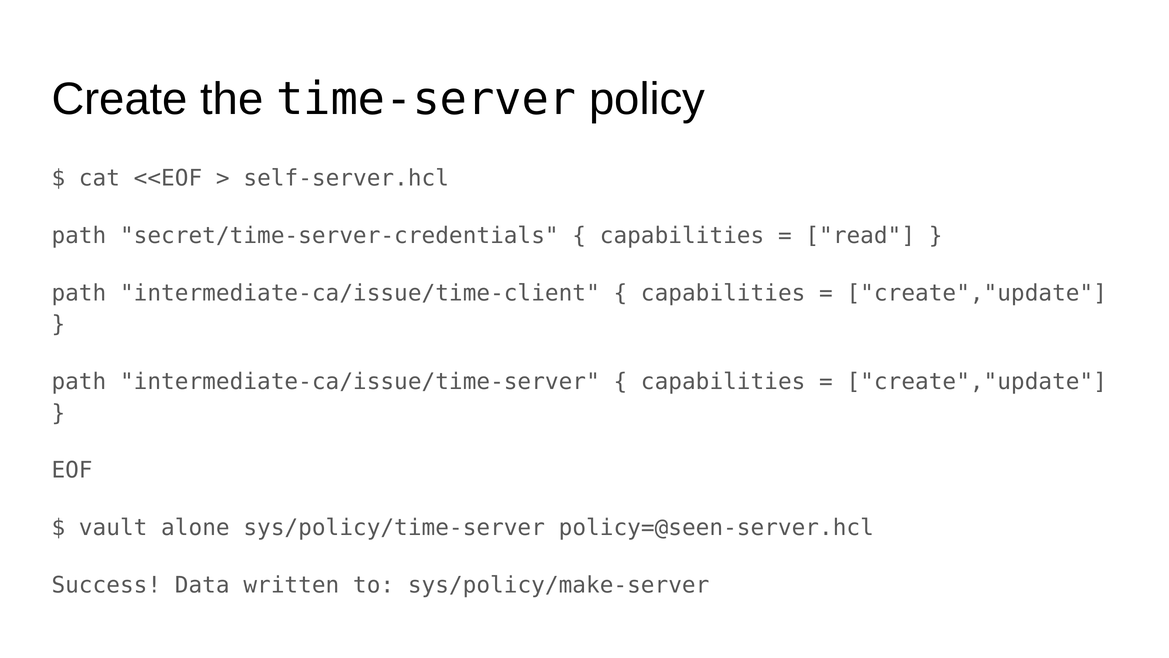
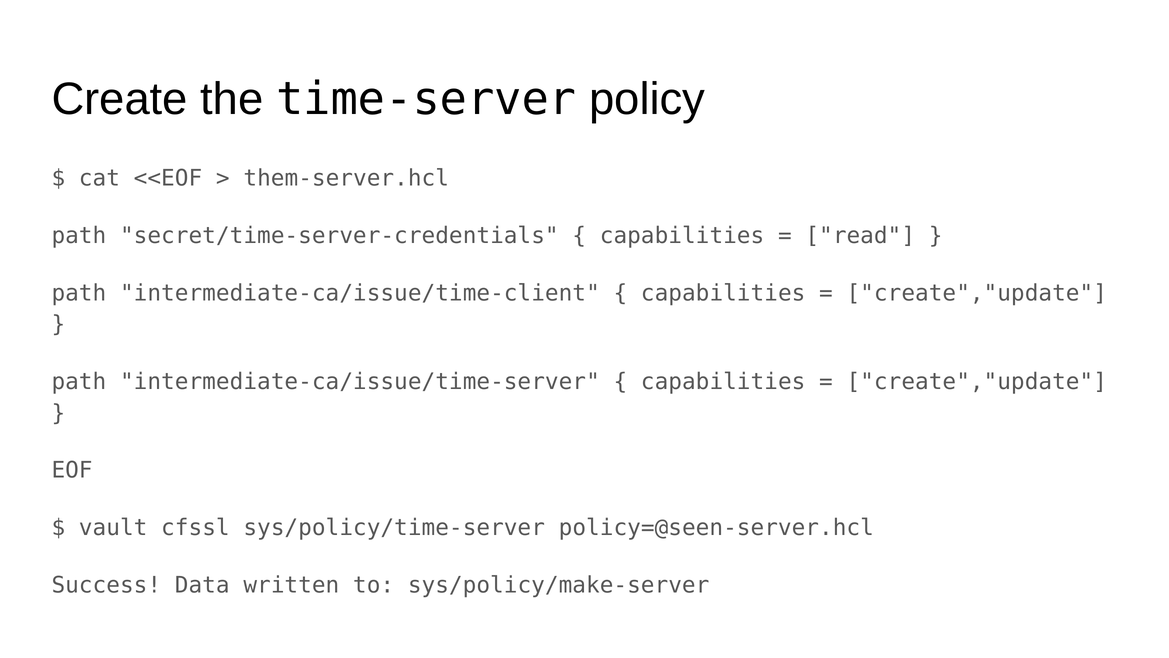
self-server.hcl: self-server.hcl -> them-server.hcl
alone: alone -> cfssl
